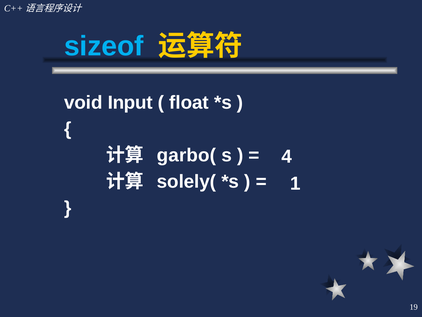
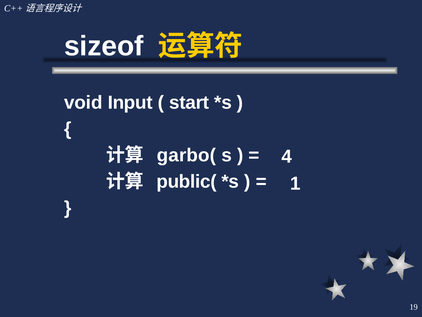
sizeof colour: light blue -> white
float: float -> start
solely(: solely( -> public(
